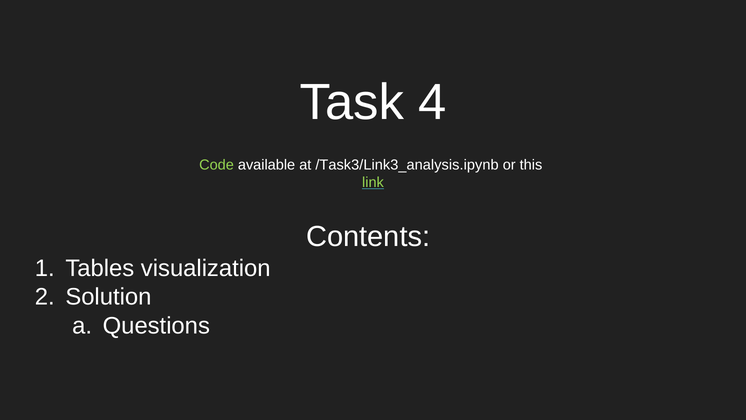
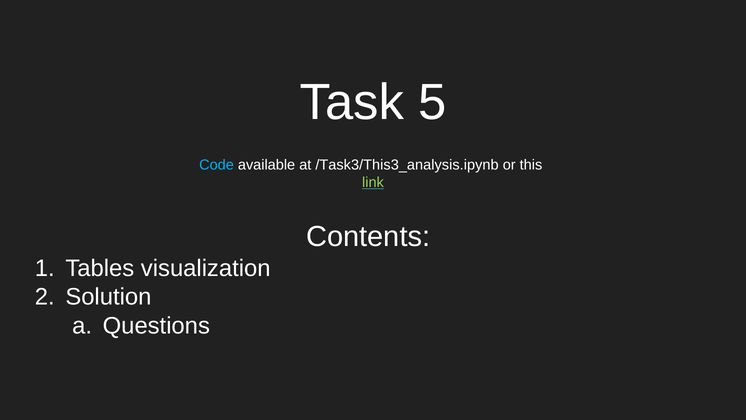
4: 4 -> 5
Code colour: light green -> light blue
/Task3/Link3_analysis.ipynb: /Task3/Link3_analysis.ipynb -> /Task3/This3_analysis.ipynb
